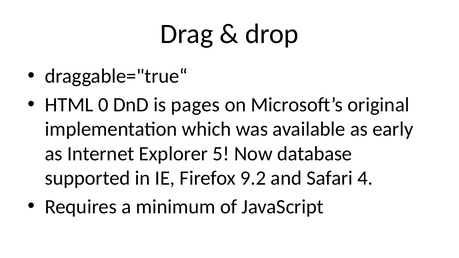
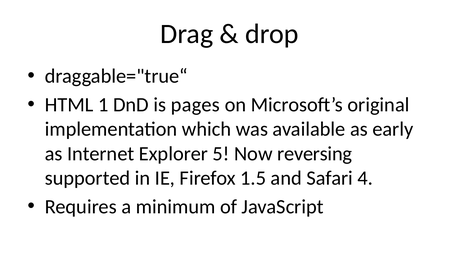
0: 0 -> 1
database: database -> reversing
9.2: 9.2 -> 1.5
